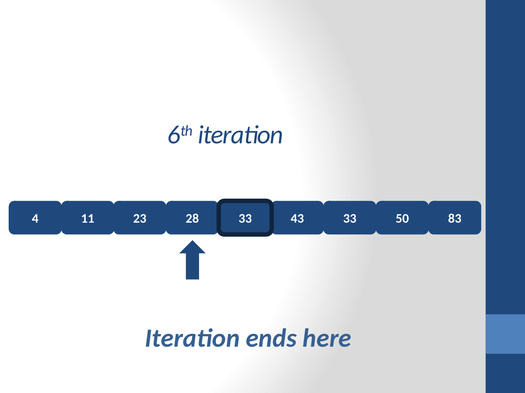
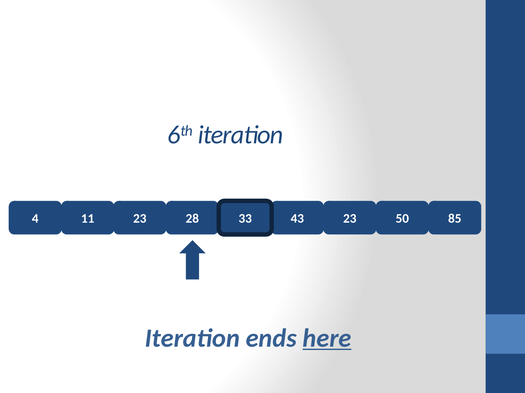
23 33: 33 -> 23
83: 83 -> 85
here underline: none -> present
